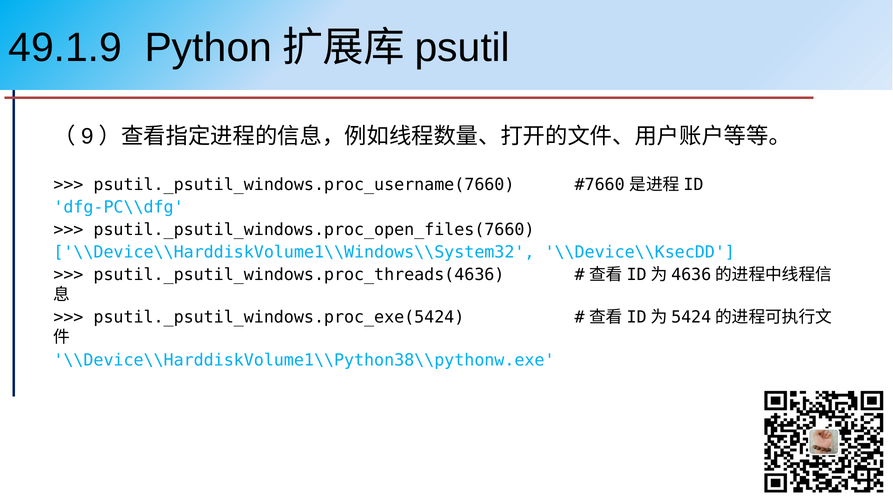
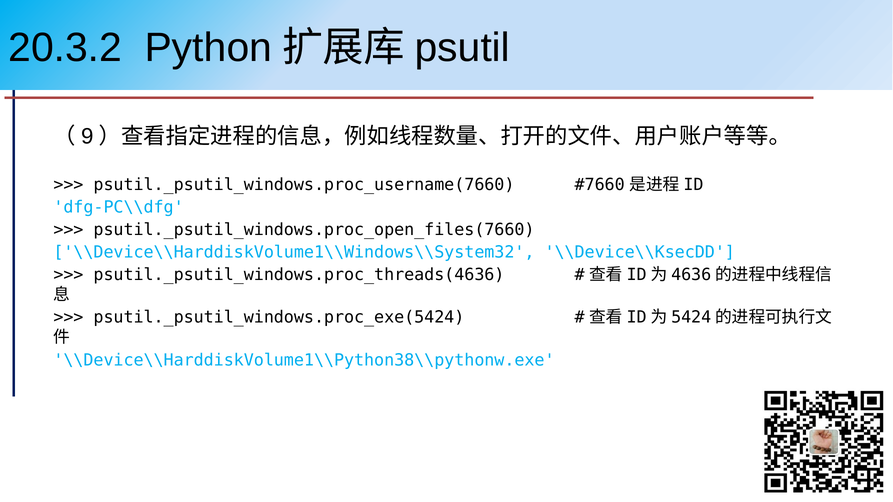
49.1.9: 49.1.9 -> 20.3.2
